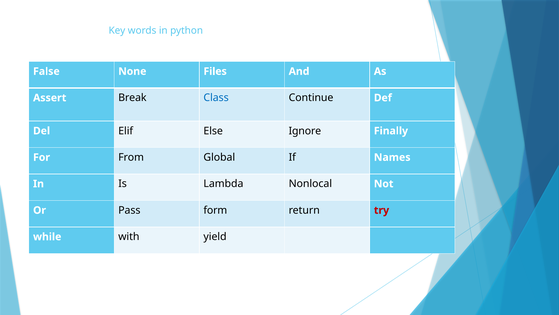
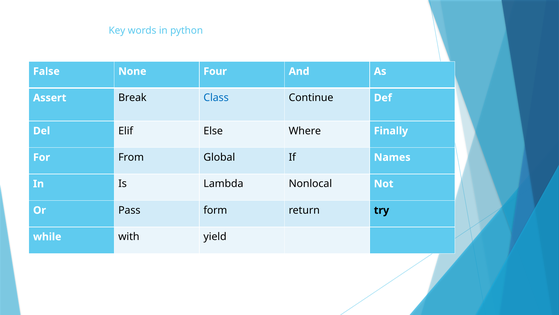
Files: Files -> Four
Ignore: Ignore -> Where
try colour: red -> black
